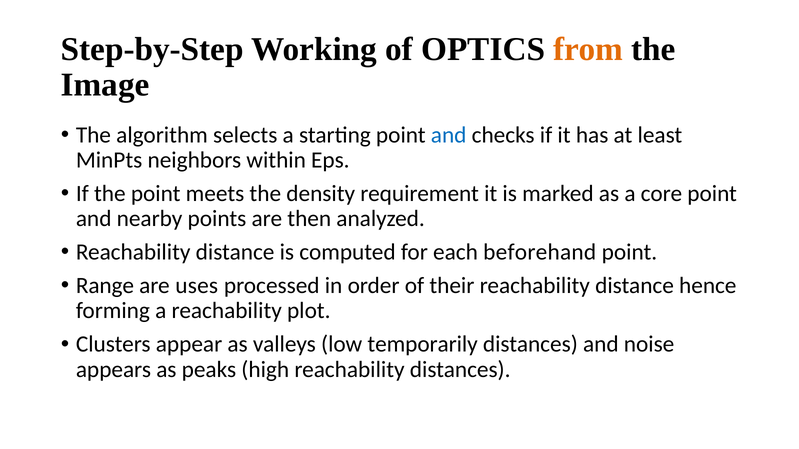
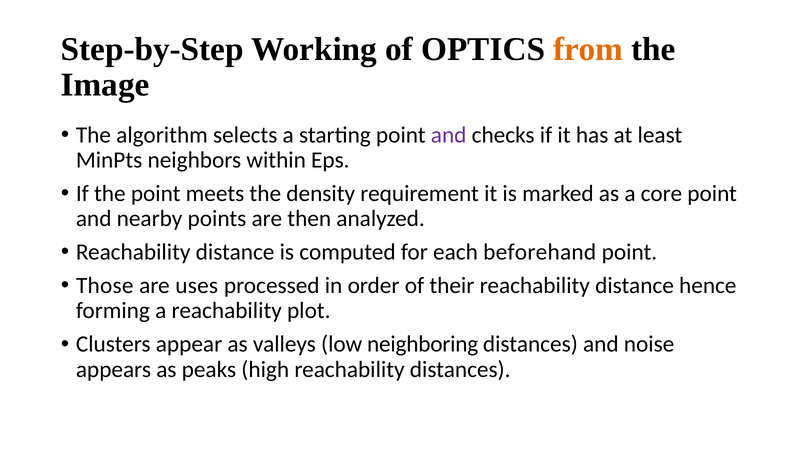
and at (449, 135) colour: blue -> purple
Range: Range -> Those
temporarily: temporarily -> neighboring
